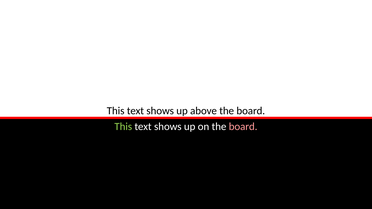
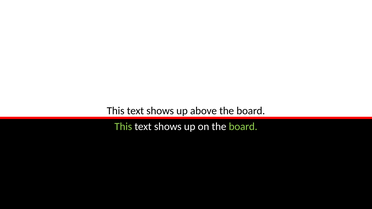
board at (243, 127) colour: pink -> light green
